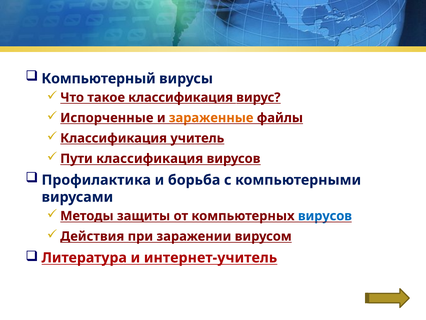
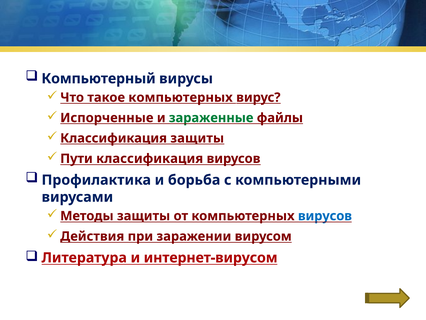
такое классификация: классификация -> компьютерных
зараженные colour: orange -> green
Классификация учитель: учитель -> защиты
интернет-учитель: интернет-учитель -> интернет-вирусом
